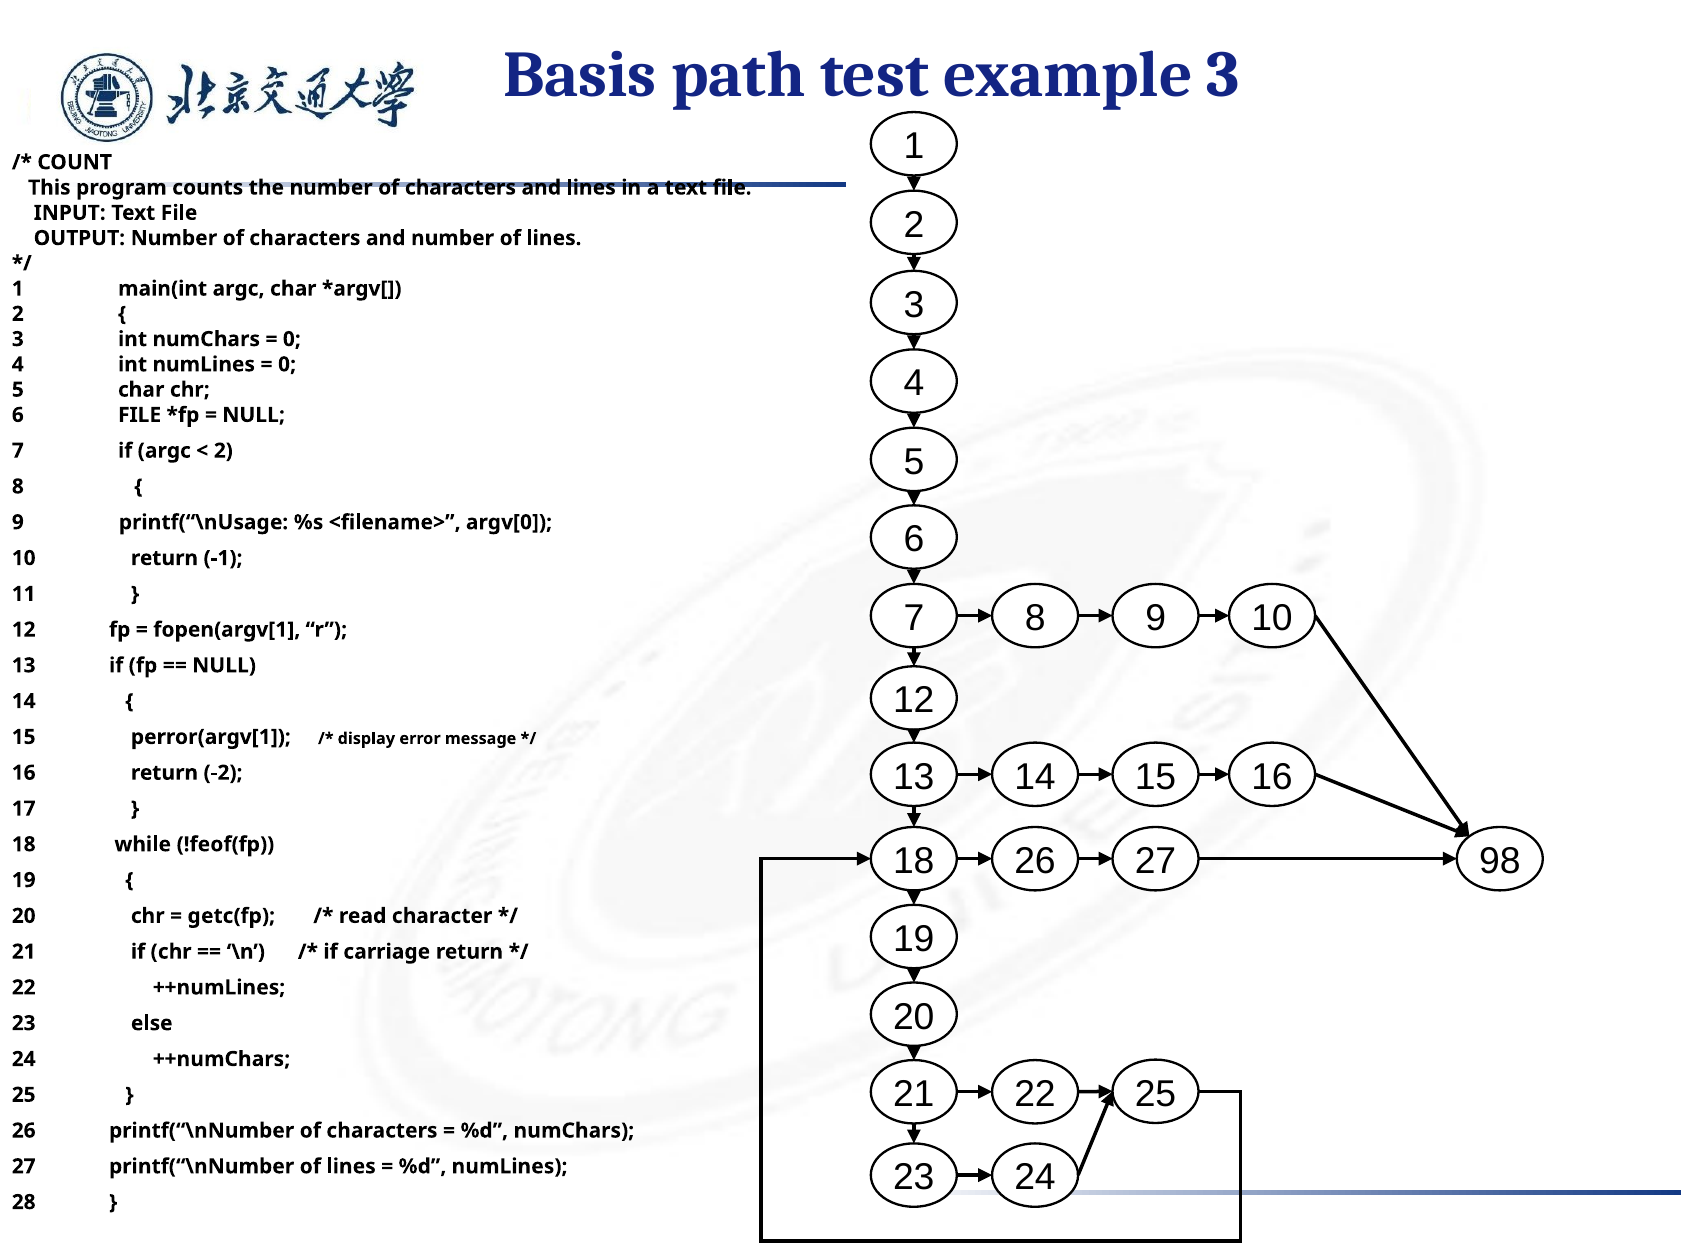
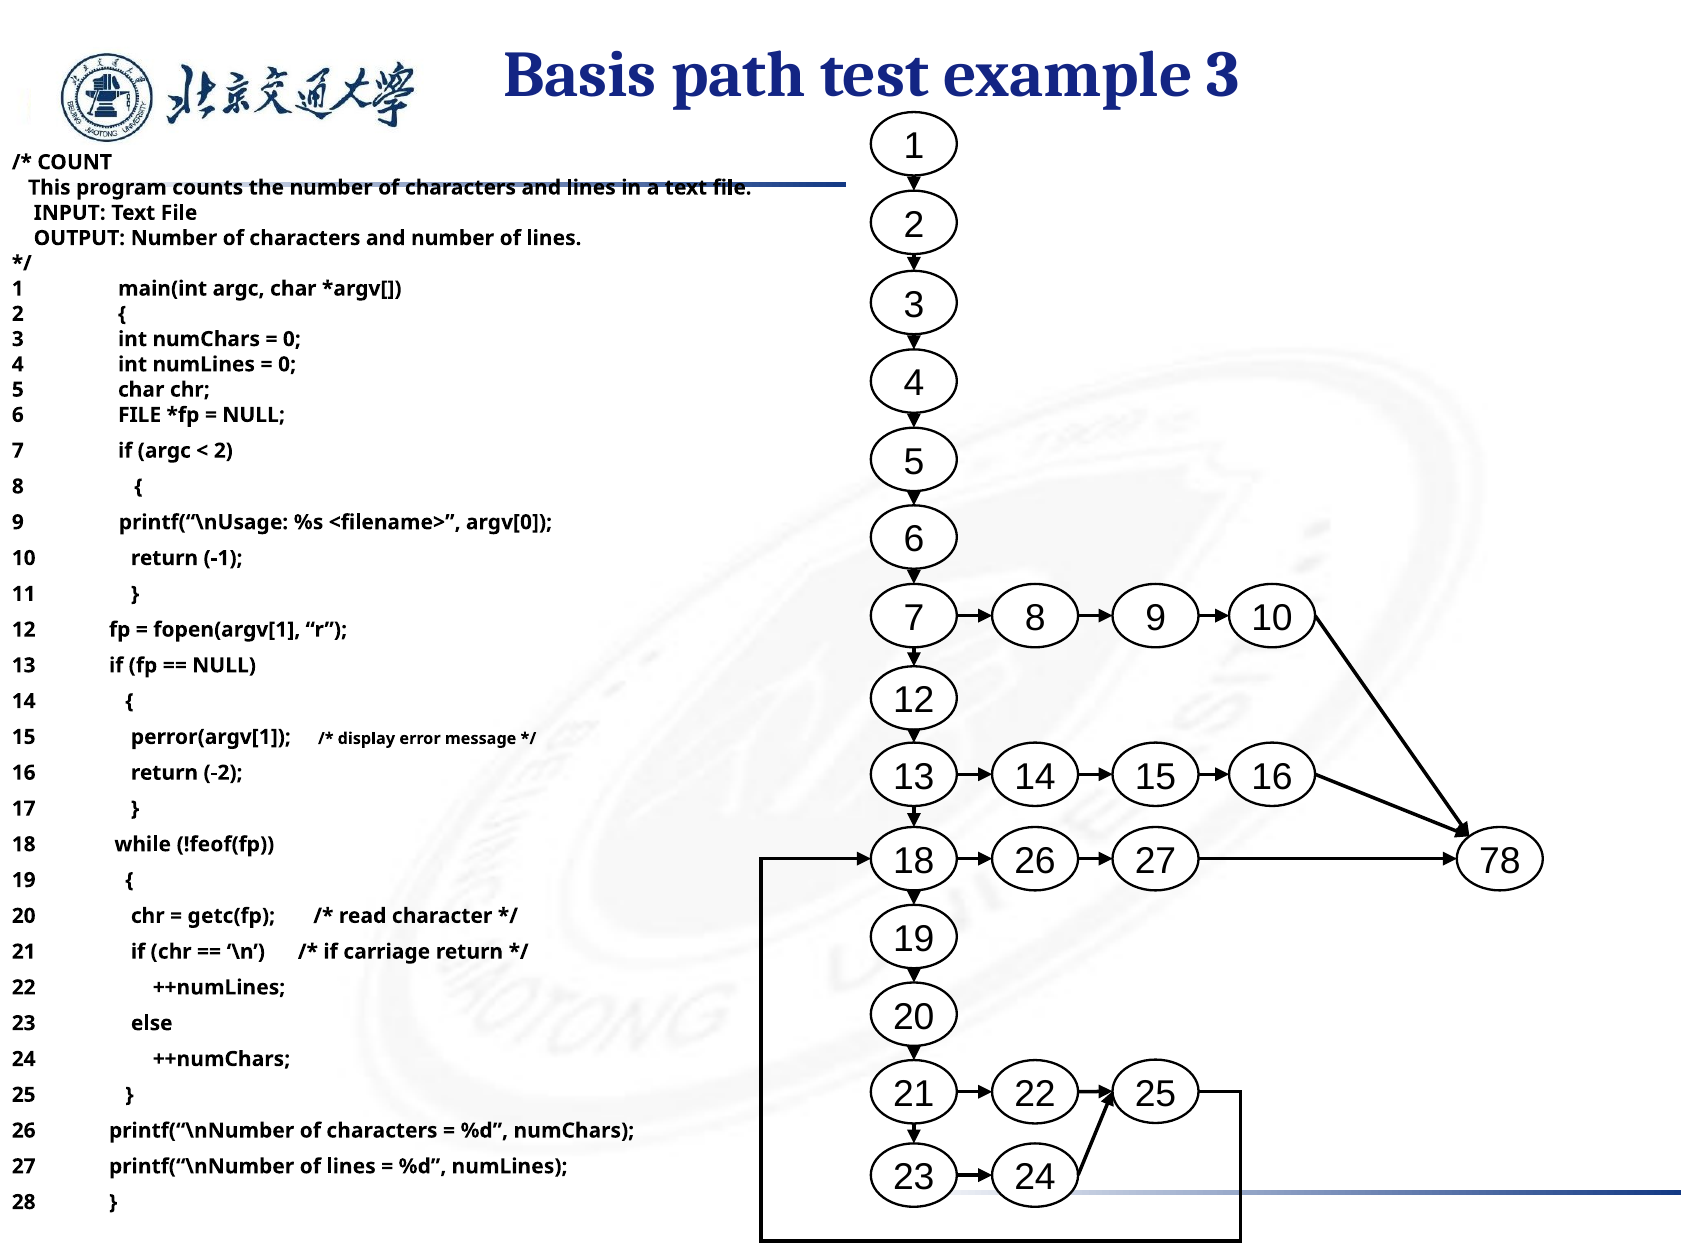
98: 98 -> 78
